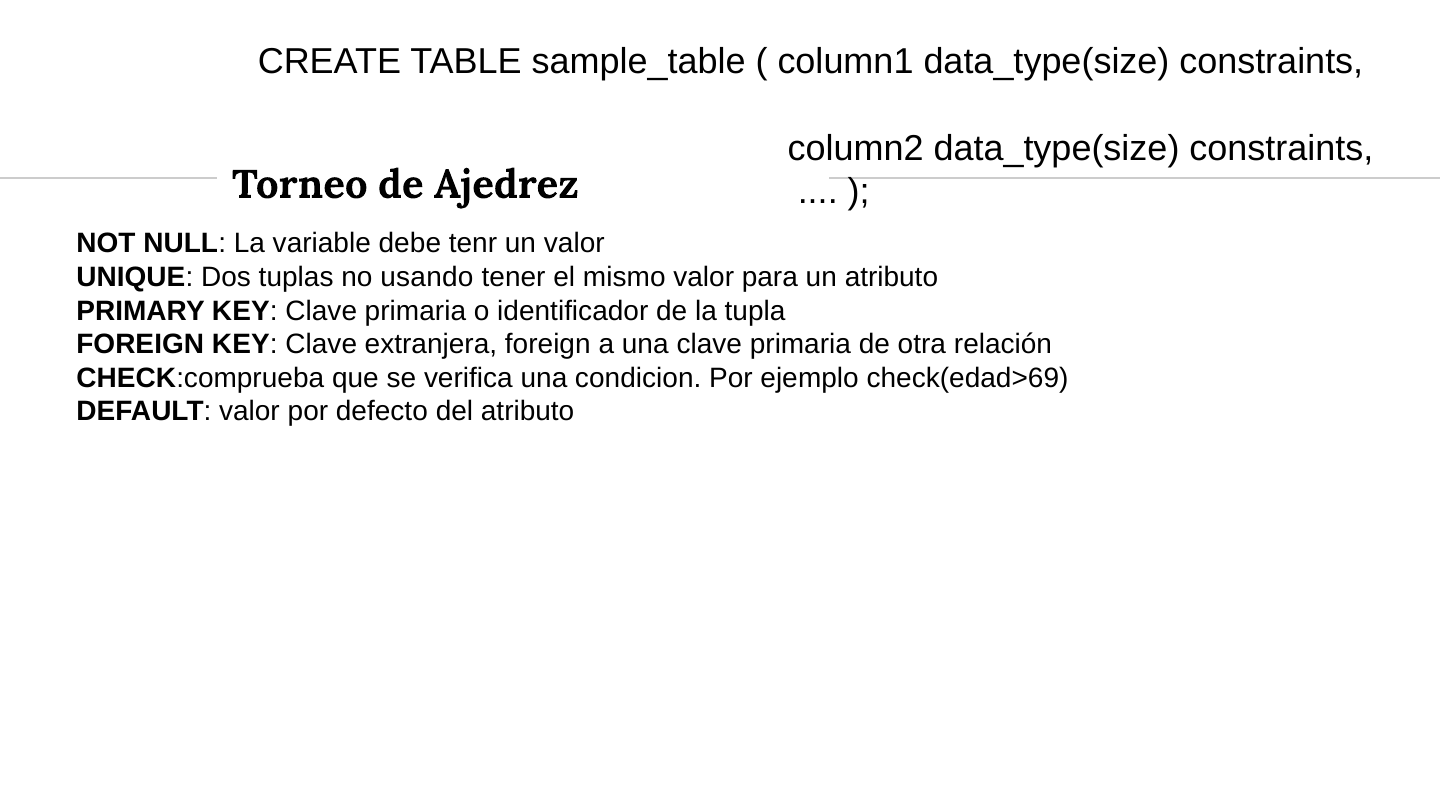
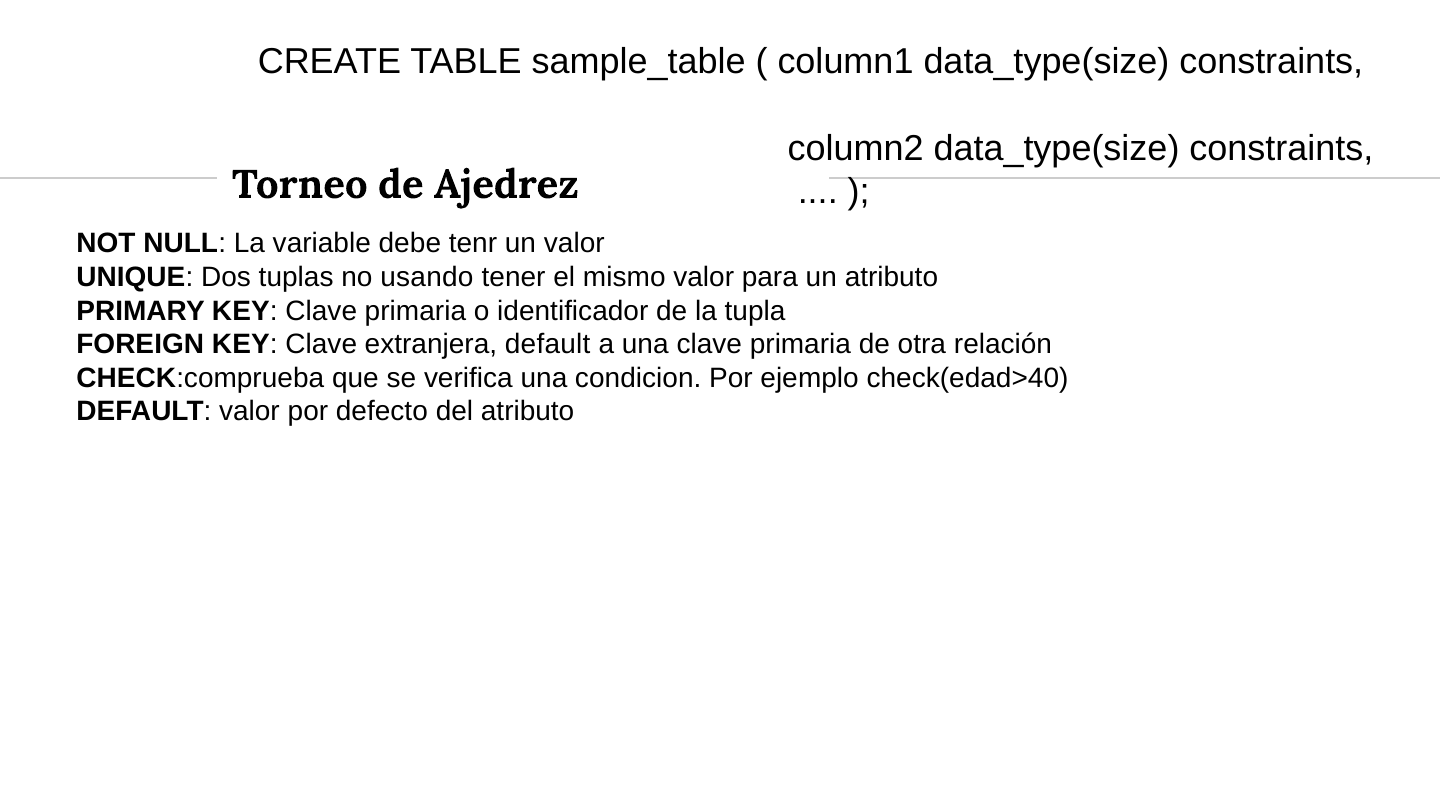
extranjera foreign: foreign -> default
check(edad>69: check(edad>69 -> check(edad>40
